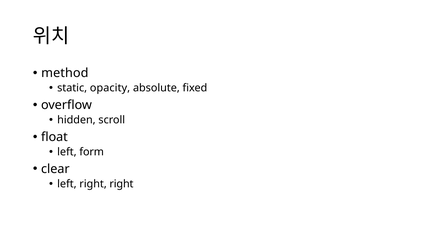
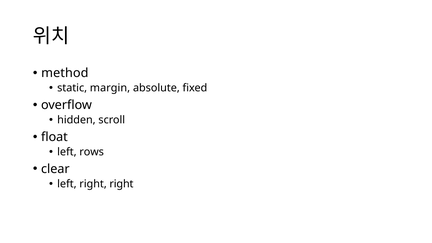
opacity: opacity -> margin
form: form -> rows
